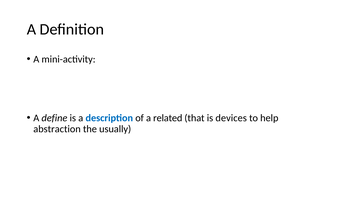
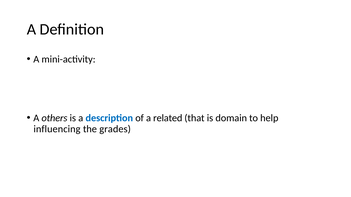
define: define -> others
devices: devices -> domain
abstraction: abstraction -> influencing
usually: usually -> grades
